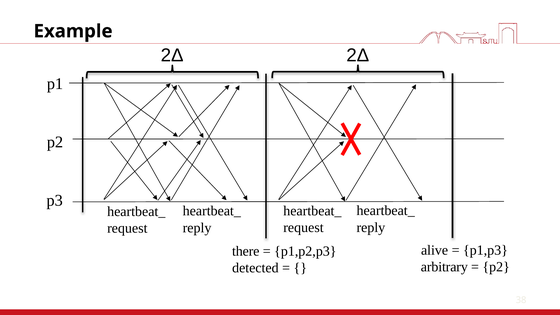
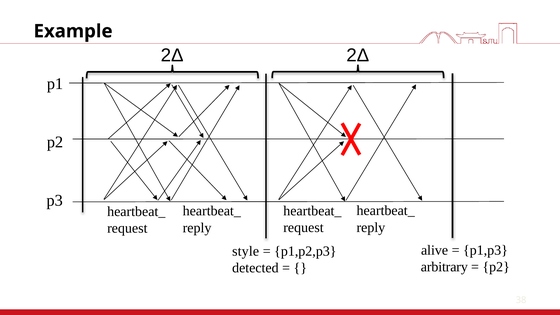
there: there -> style
